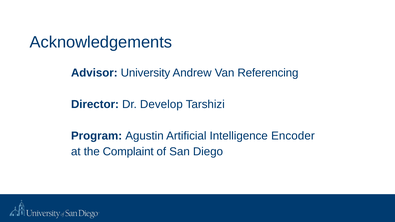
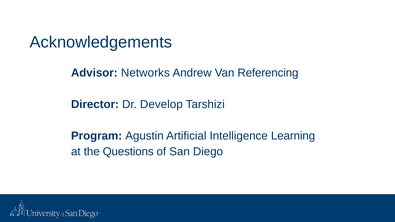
University: University -> Networks
Encoder: Encoder -> Learning
Complaint: Complaint -> Questions
